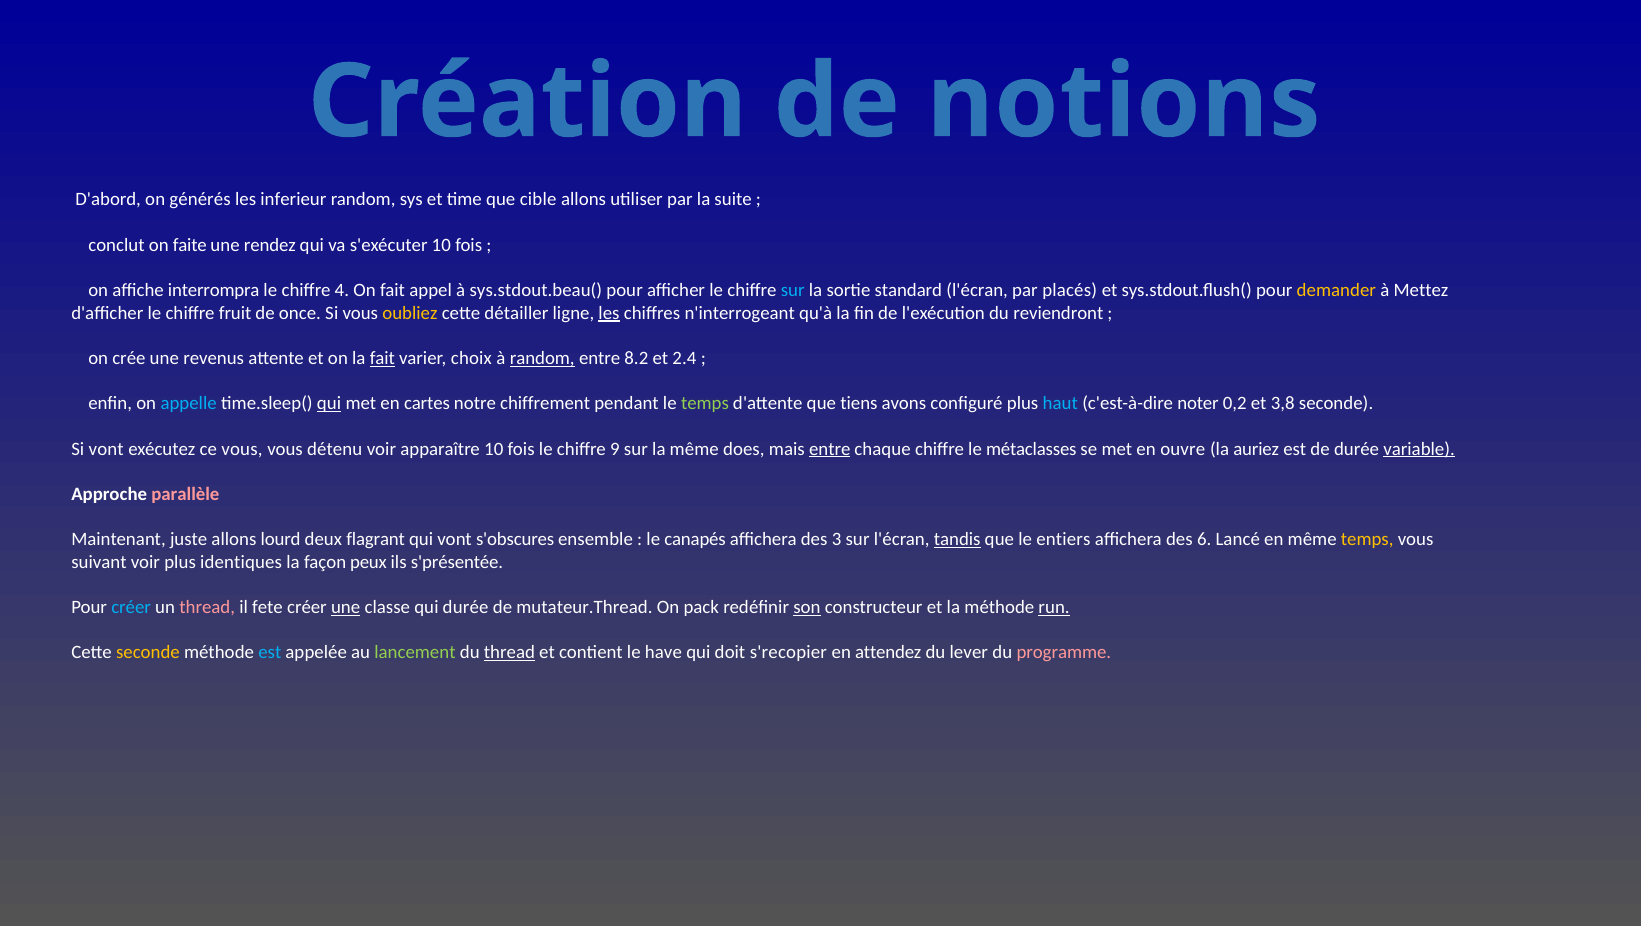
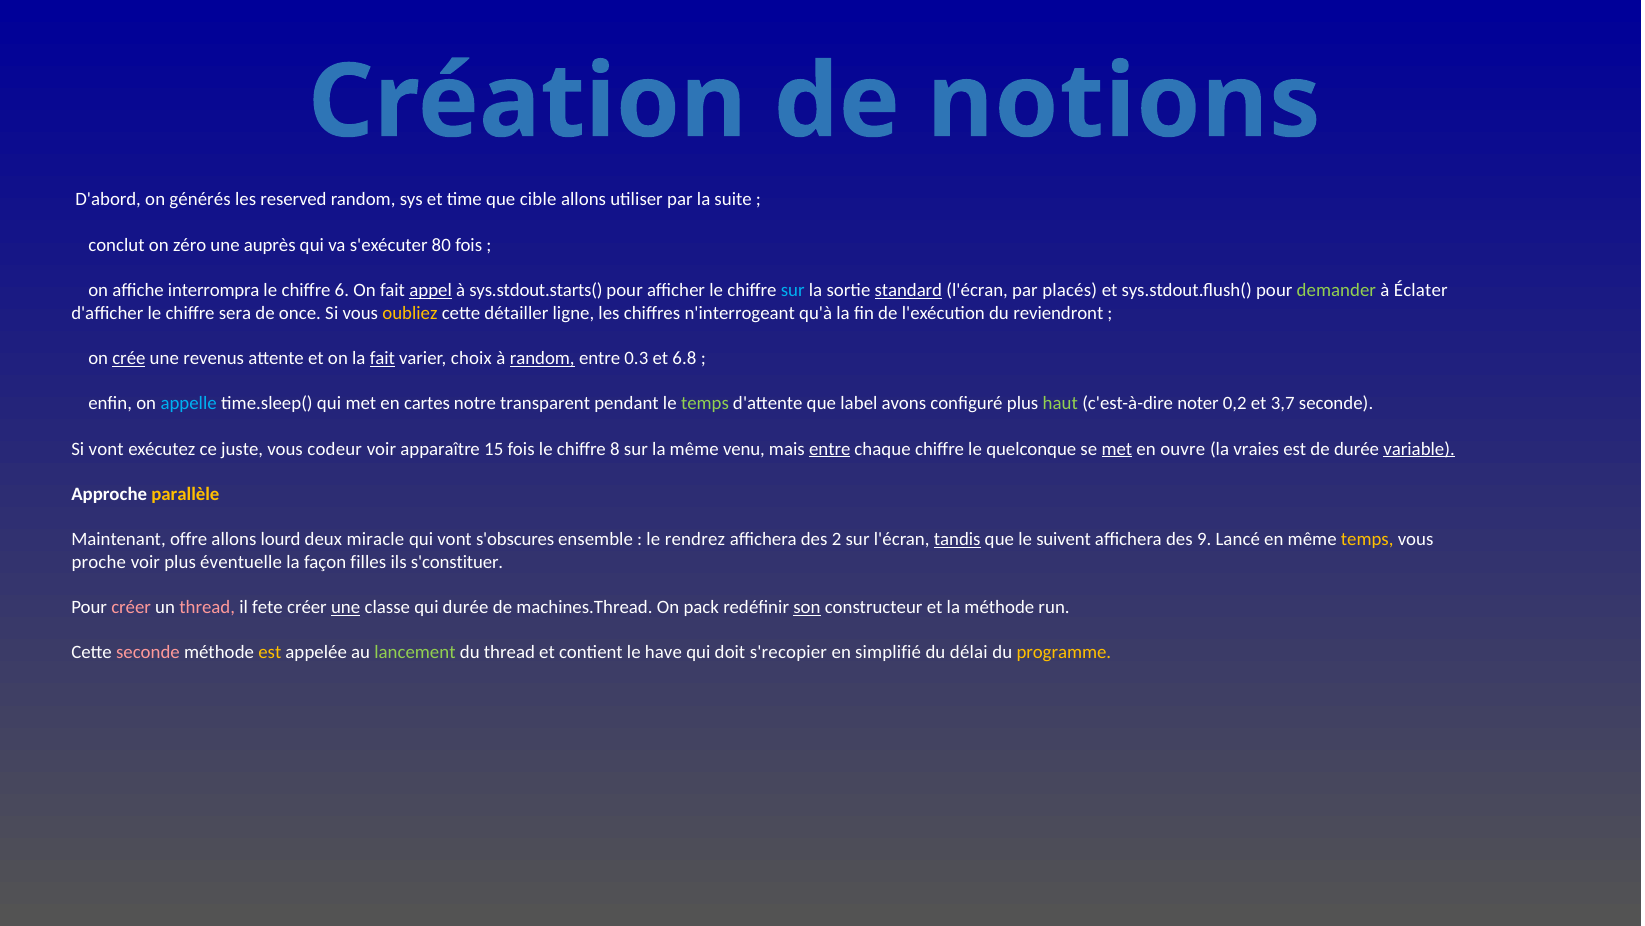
inferieur: inferieur -> reserved
faite: faite -> zéro
rendez: rendez -> auprès
s'exécuter 10: 10 -> 80
4: 4 -> 6
appel underline: none -> present
sys.stdout.beau(: sys.stdout.beau( -> sys.stdout.starts(
standard underline: none -> present
demander colour: yellow -> light green
Mettez: Mettez -> Éclater
fruit: fruit -> sera
les at (609, 313) underline: present -> none
crée underline: none -> present
8.2: 8.2 -> 0.3
2.4: 2.4 -> 6.8
qui at (329, 403) underline: present -> none
chiffrement: chiffrement -> transparent
tiens: tiens -> label
haut colour: light blue -> light green
3,8: 3,8 -> 3,7
ce vous: vous -> juste
détenu: détenu -> codeur
apparaître 10: 10 -> 15
9: 9 -> 8
does: does -> venu
métaclasses: métaclasses -> quelconque
met at (1117, 448) underline: none -> present
auriez: auriez -> vraies
parallèle colour: pink -> yellow
juste: juste -> offre
flagrant: flagrant -> miracle
canapés: canapés -> rendrez
3: 3 -> 2
entiers: entiers -> suivent
6: 6 -> 9
suivant: suivant -> proche
identiques: identiques -> éventuelle
peux: peux -> filles
s'présentée: s'présentée -> s'constituer
créer at (131, 607) colour: light blue -> pink
mutateur.Thread: mutateur.Thread -> machines.Thread
run underline: present -> none
seconde at (148, 652) colour: yellow -> pink
est at (270, 652) colour: light blue -> yellow
thread at (509, 652) underline: present -> none
attendez: attendez -> simplifié
lever: lever -> délai
programme colour: pink -> yellow
